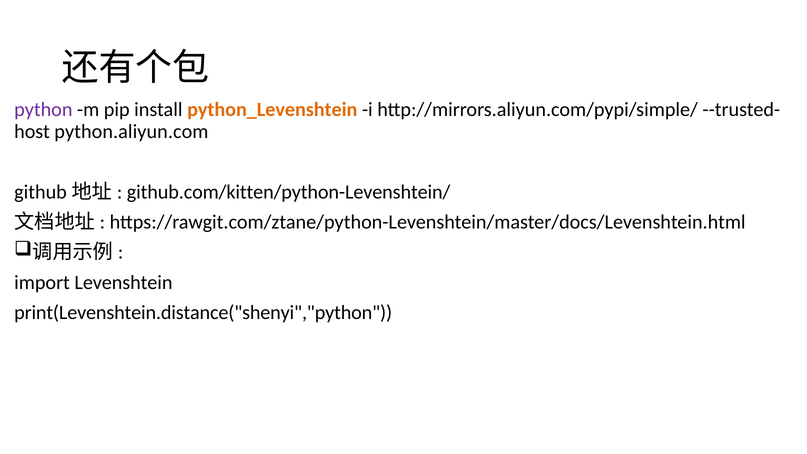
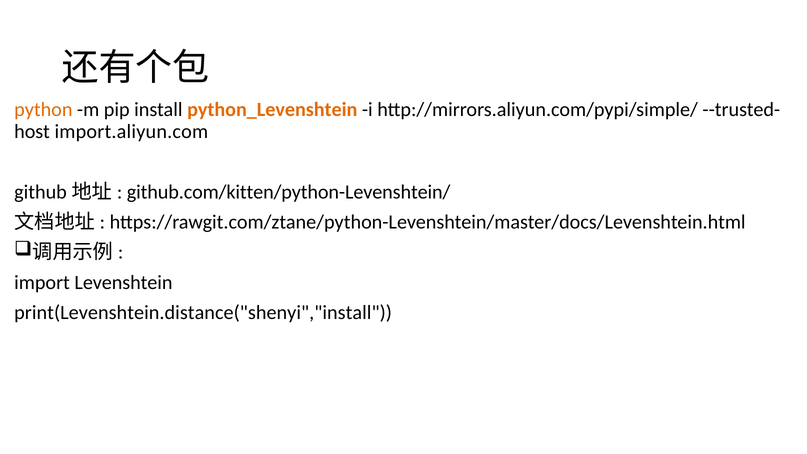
python colour: purple -> orange
python.aliyun.com: python.aliyun.com -> import.aliyun.com
print(Levenshtein.distance("shenyi","python: print(Levenshtein.distance("shenyi","python -> print(Levenshtein.distance("shenyi","install
